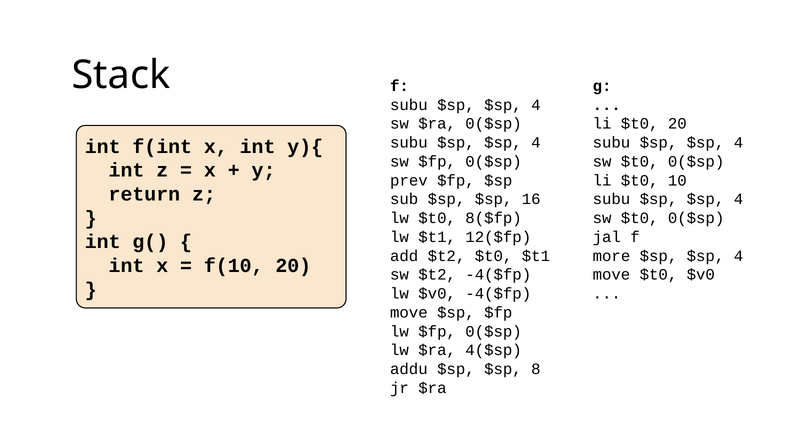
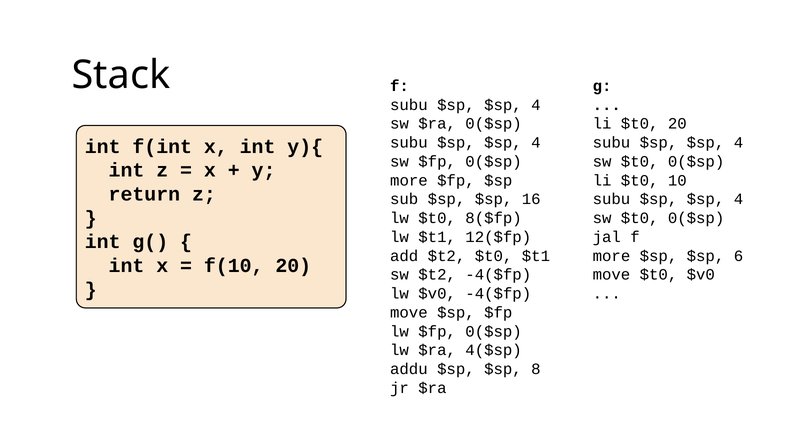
prev at (409, 180): prev -> more
4 at (738, 256): 4 -> 6
